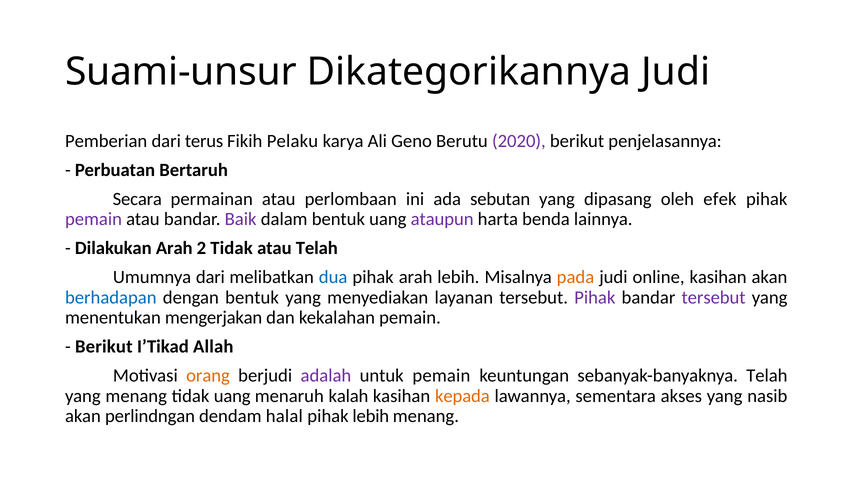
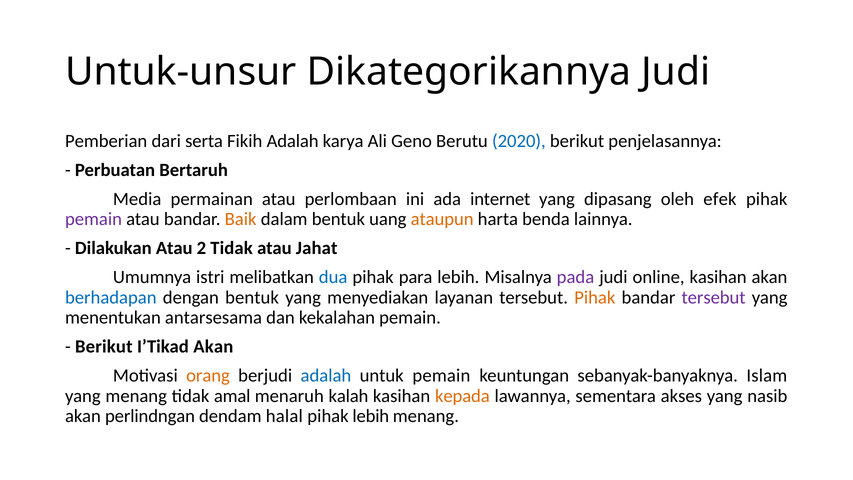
Suami-unsur: Suami-unsur -> Untuk-unsur
terus: terus -> serta
Fikih Pelaku: Pelaku -> Adalah
2020 colour: purple -> blue
Secara: Secara -> Media
sebutan: sebutan -> internet
Baik colour: purple -> orange
ataupun colour: purple -> orange
Dilakukan Arah: Arah -> Atau
atau Telah: Telah -> Jahat
Umumnya dari: dari -> istri
pihak arah: arah -> para
pada colour: orange -> purple
Pihak at (595, 297) colour: purple -> orange
mengerjakan: mengerjakan -> antarsesama
I’Tikad Allah: Allah -> Akan
adalah at (326, 376) colour: purple -> blue
sebanyak-banyaknya Telah: Telah -> Islam
tidak uang: uang -> amal
